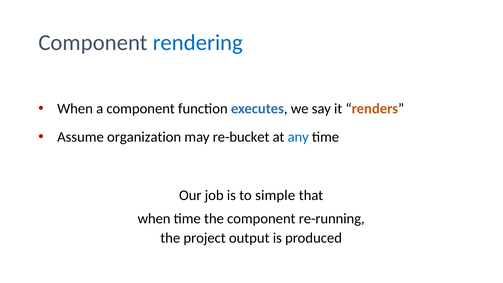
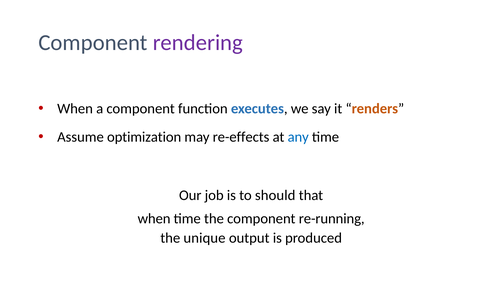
rendering colour: blue -> purple
organization: organization -> optimization
re-bucket: re-bucket -> re-effects
simple: simple -> should
project: project -> unique
